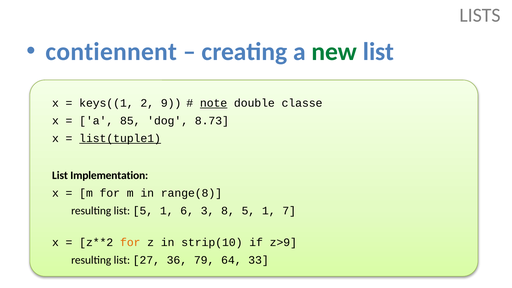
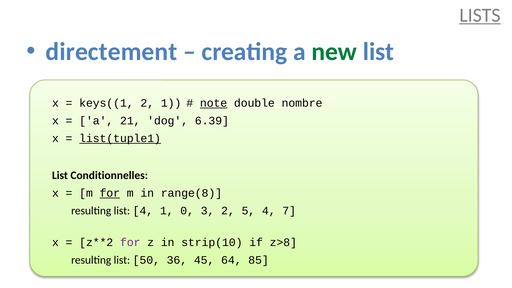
LISTS underline: none -> present
contiennent: contiennent -> directement
2 9: 9 -> 1
classe: classe -> nombre
85: 85 -> 21
8.73: 8.73 -> 6.39
Implementation: Implementation -> Conditionnelles
for at (110, 193) underline: none -> present
list 5: 5 -> 4
6: 6 -> 0
3 8: 8 -> 2
1 at (269, 211): 1 -> 4
for at (130, 242) colour: orange -> purple
z>9: z>9 -> z>8
27: 27 -> 50
79: 79 -> 45
33: 33 -> 85
